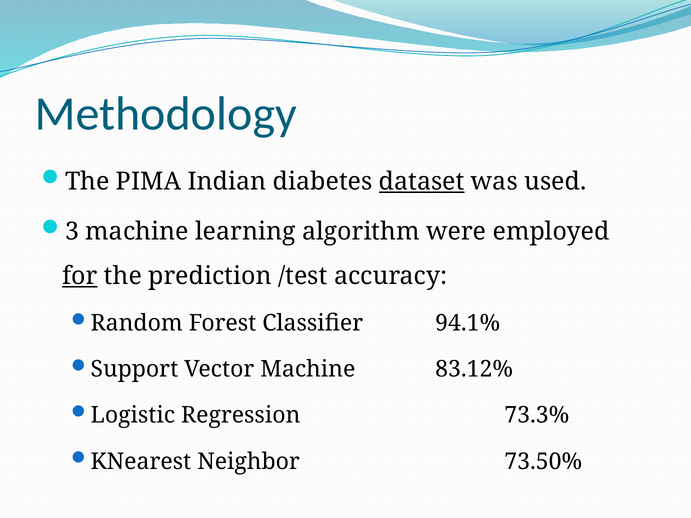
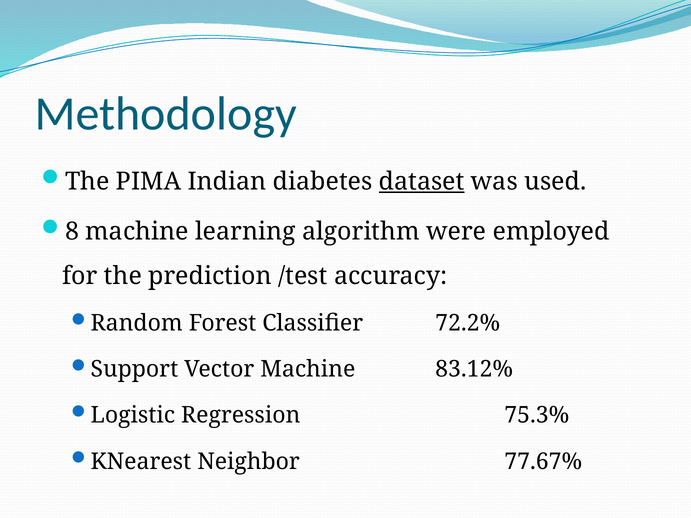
3: 3 -> 8
for underline: present -> none
94.1%: 94.1% -> 72.2%
73.3%: 73.3% -> 75.3%
73.50%: 73.50% -> 77.67%
